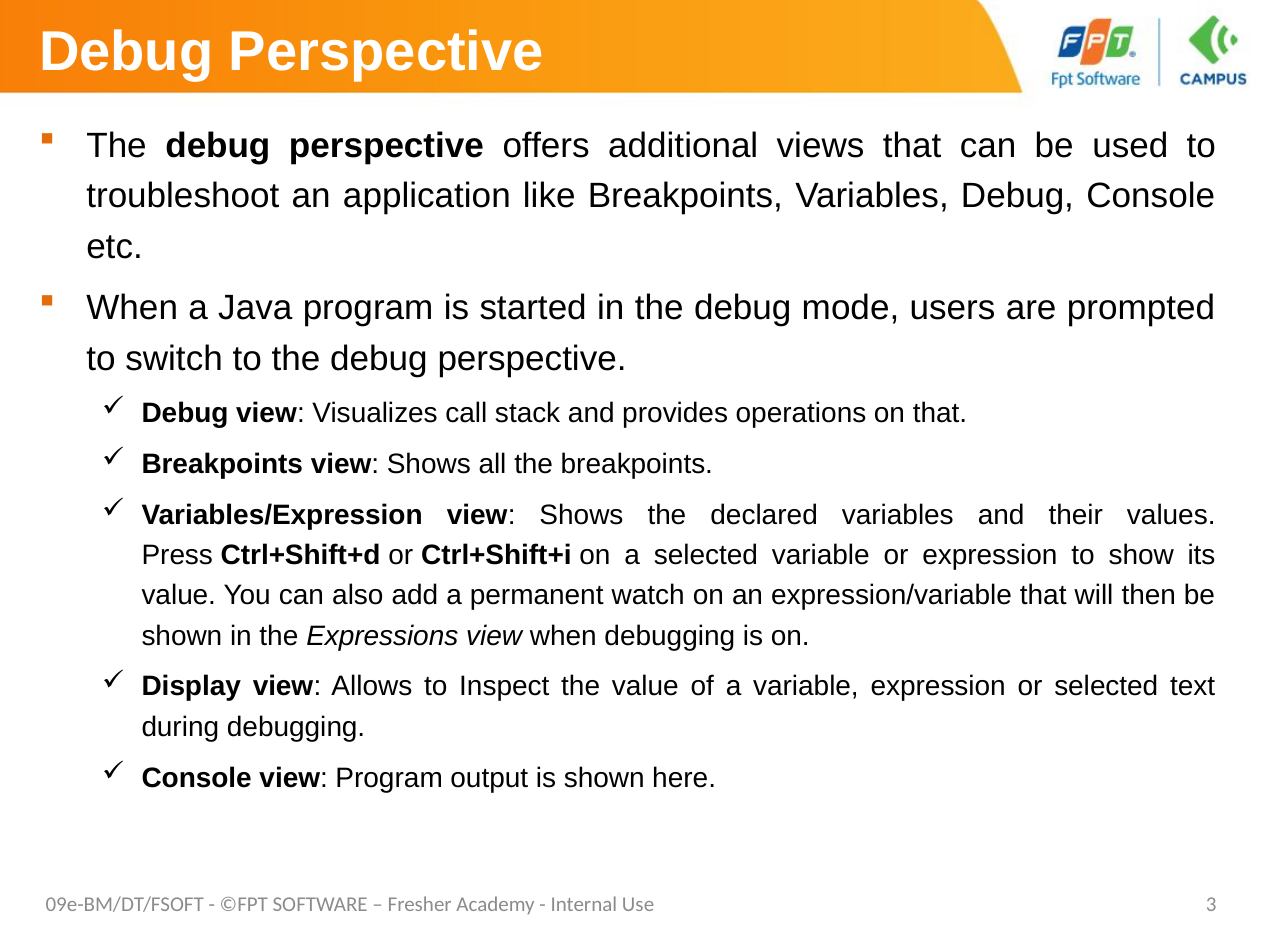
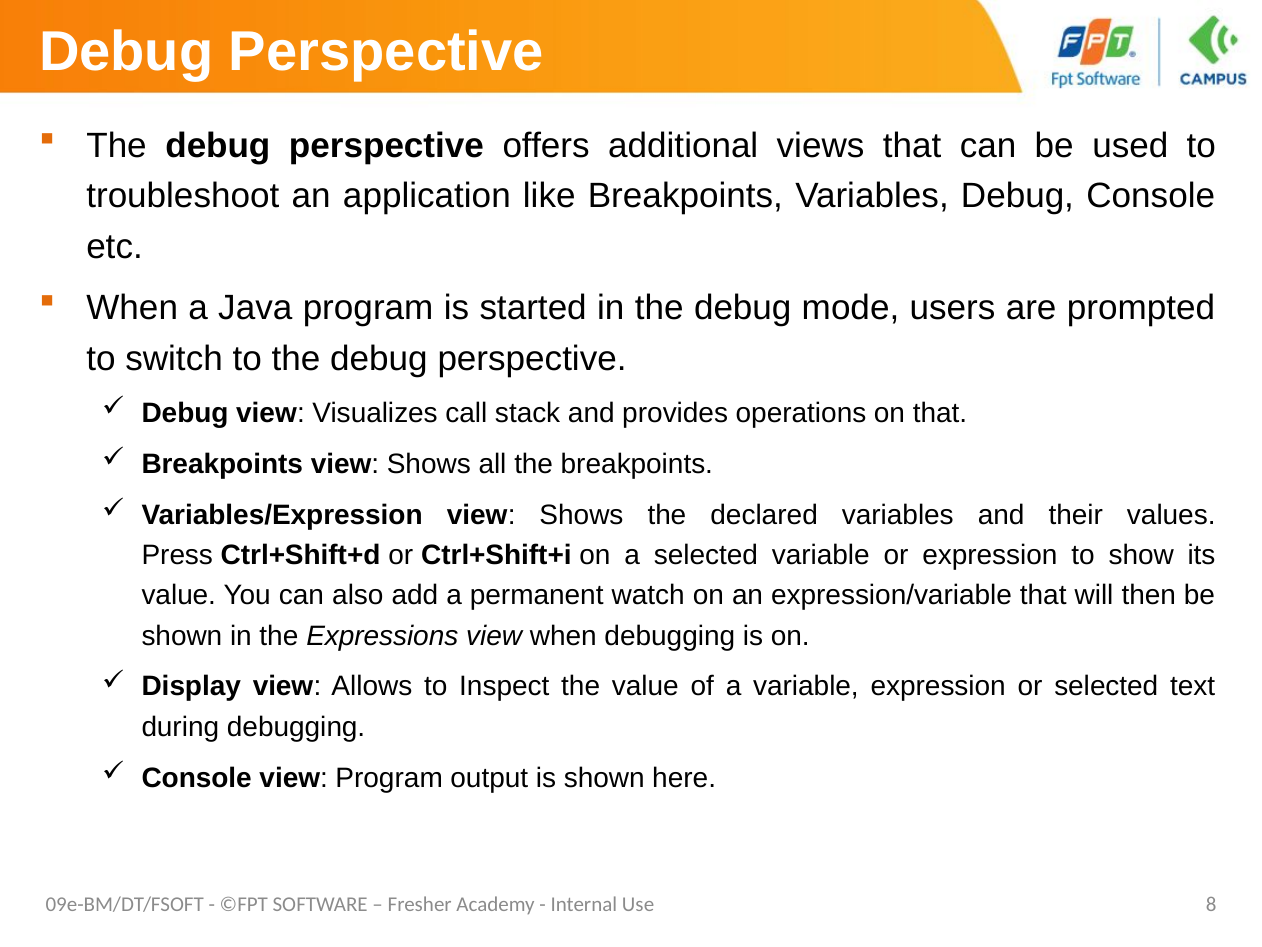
3: 3 -> 8
